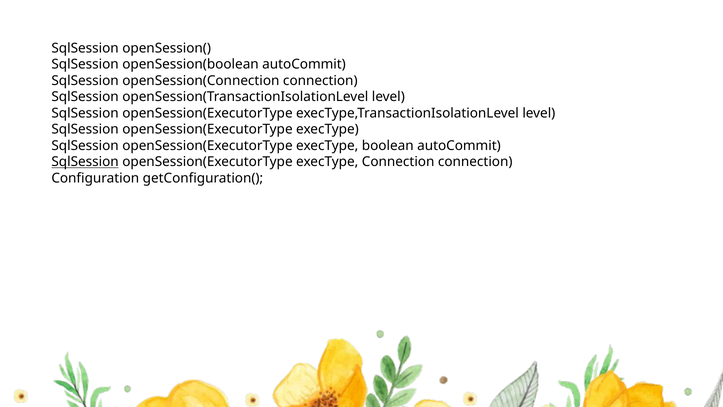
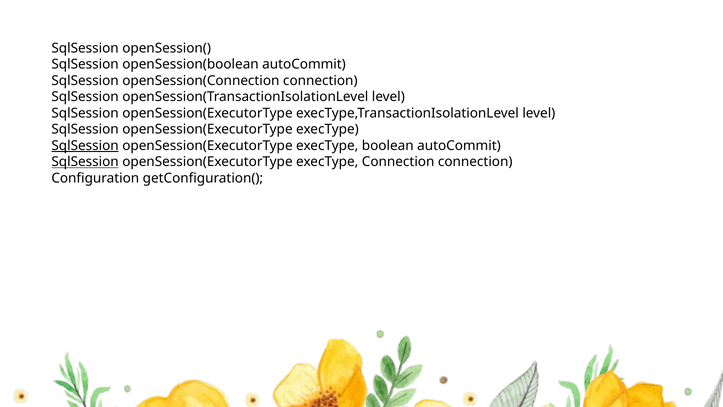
SqlSession at (85, 146) underline: none -> present
